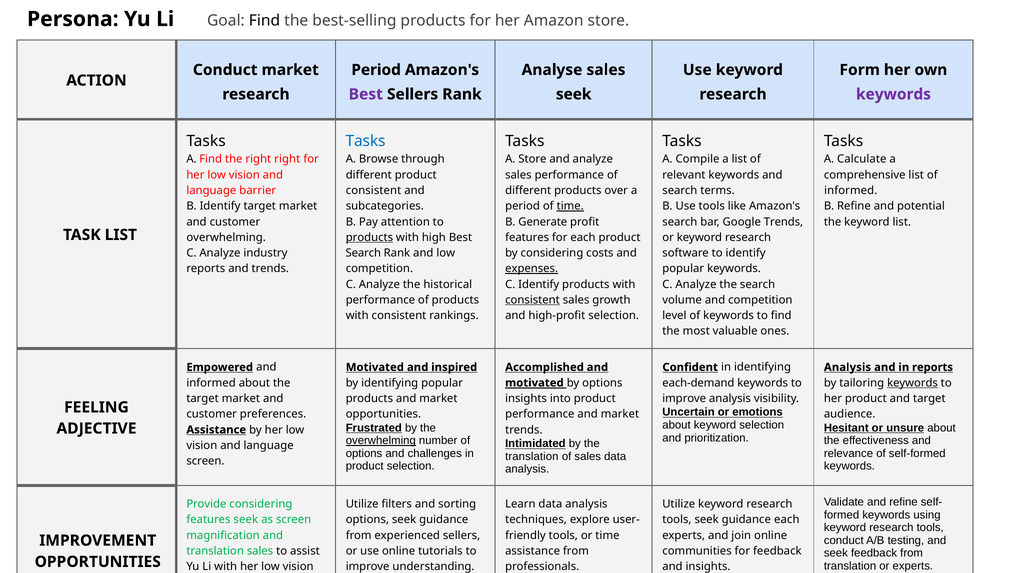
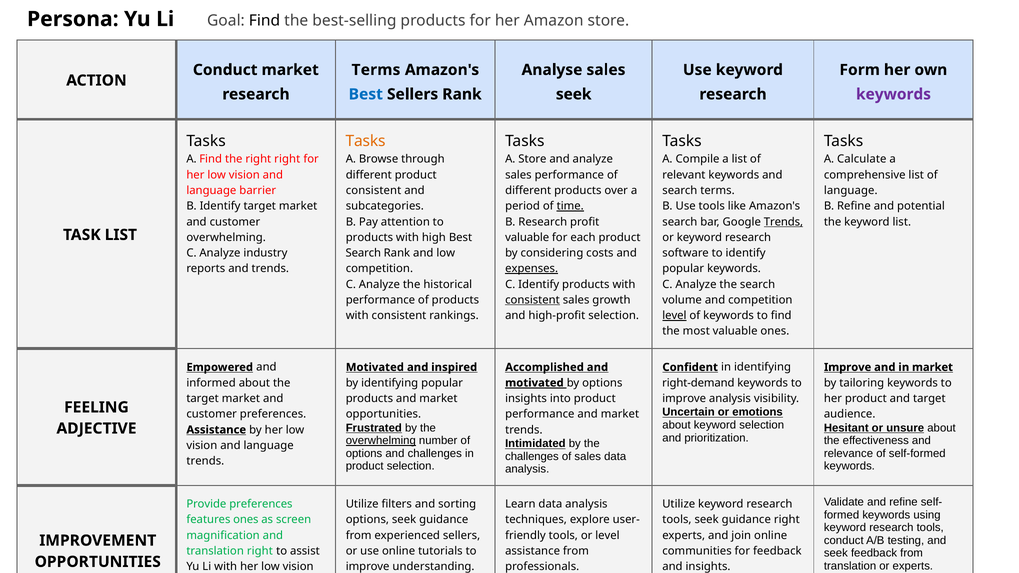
Period at (376, 70): Period -> Terms
Best at (366, 94) colour: purple -> blue
Tasks at (366, 141) colour: blue -> orange
informed at (851, 191): informed -> language
B Generate: Generate -> Research
Trends at (783, 222) underline: none -> present
products at (369, 237) underline: present -> none
features at (527, 237): features -> valuable
level at (674, 316) underline: none -> present
Analysis at (847, 367): Analysis -> Improve
in reports: reports -> market
each-demand: each-demand -> right-demand
keywords at (912, 383) underline: present -> none
translation at (532, 456): translation -> challenges
screen at (205, 461): screen -> trends
Provide considering: considering -> preferences
features seek: seek -> ones
guidance each: each -> right
or time: time -> level
translation sales: sales -> right
